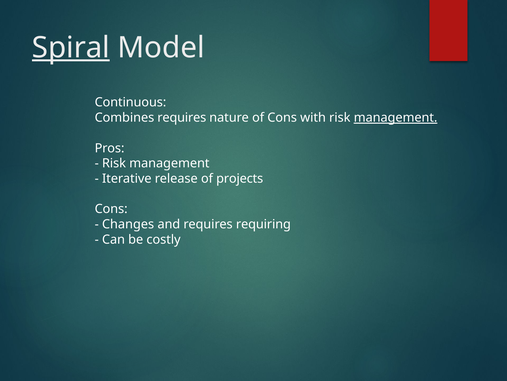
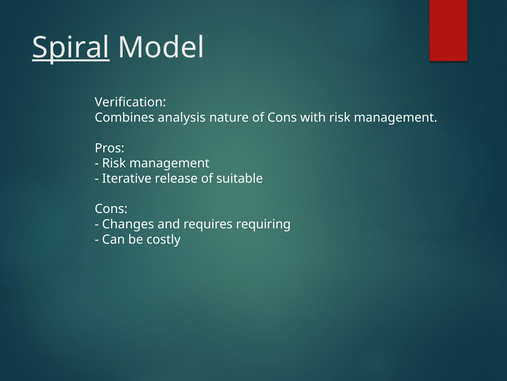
Continuous: Continuous -> Verification
Combines requires: requires -> analysis
management at (396, 117) underline: present -> none
projects: projects -> suitable
